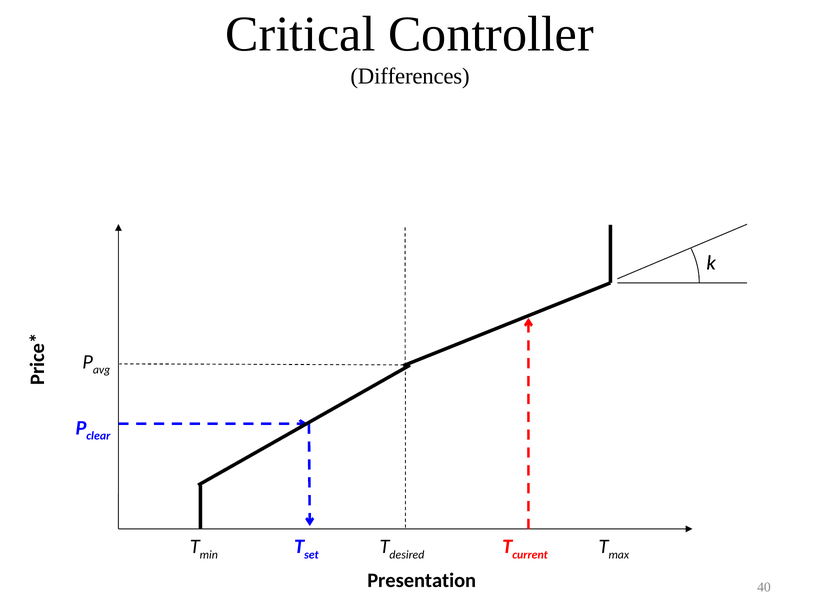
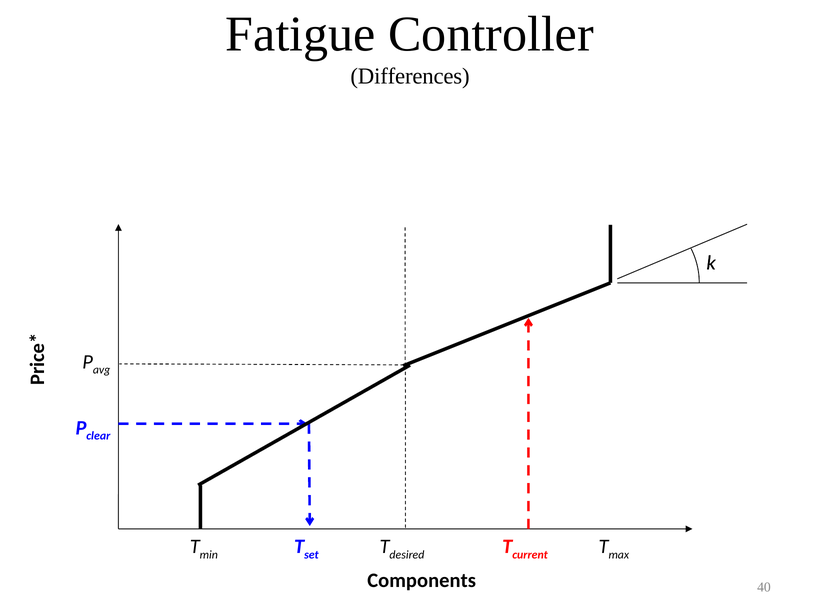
Critical: Critical -> Fatigue
Presentation: Presentation -> Components
